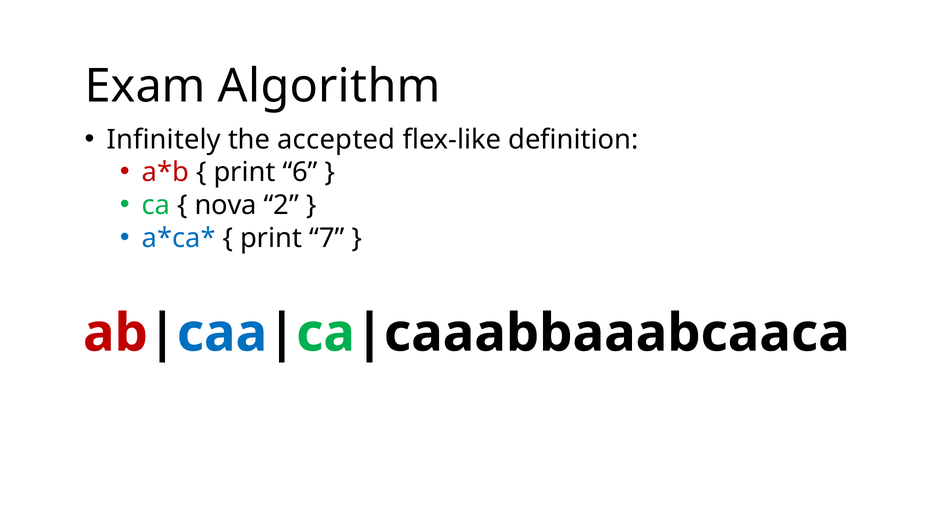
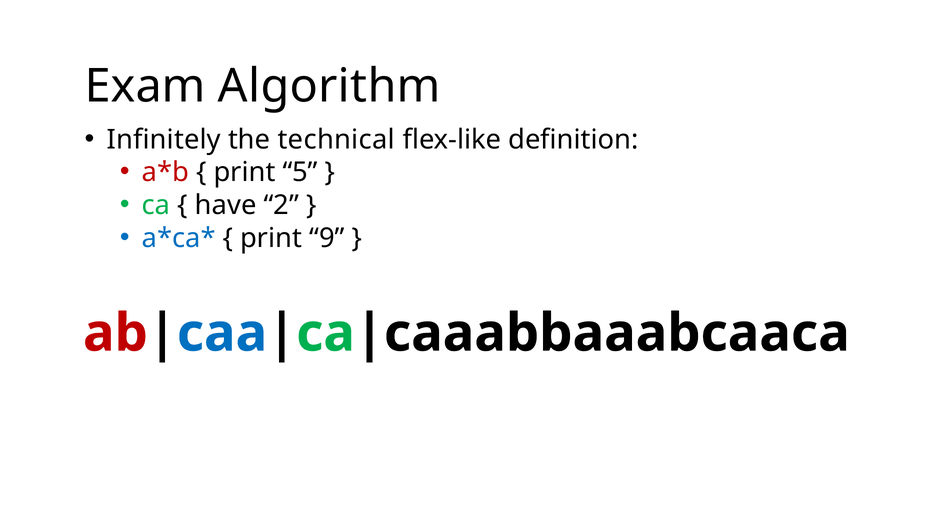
accepted: accepted -> technical
6: 6 -> 5
nova: nova -> have
7: 7 -> 9
